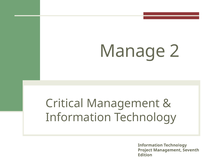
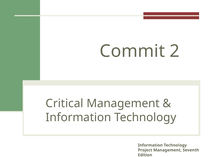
Manage: Manage -> Commit
